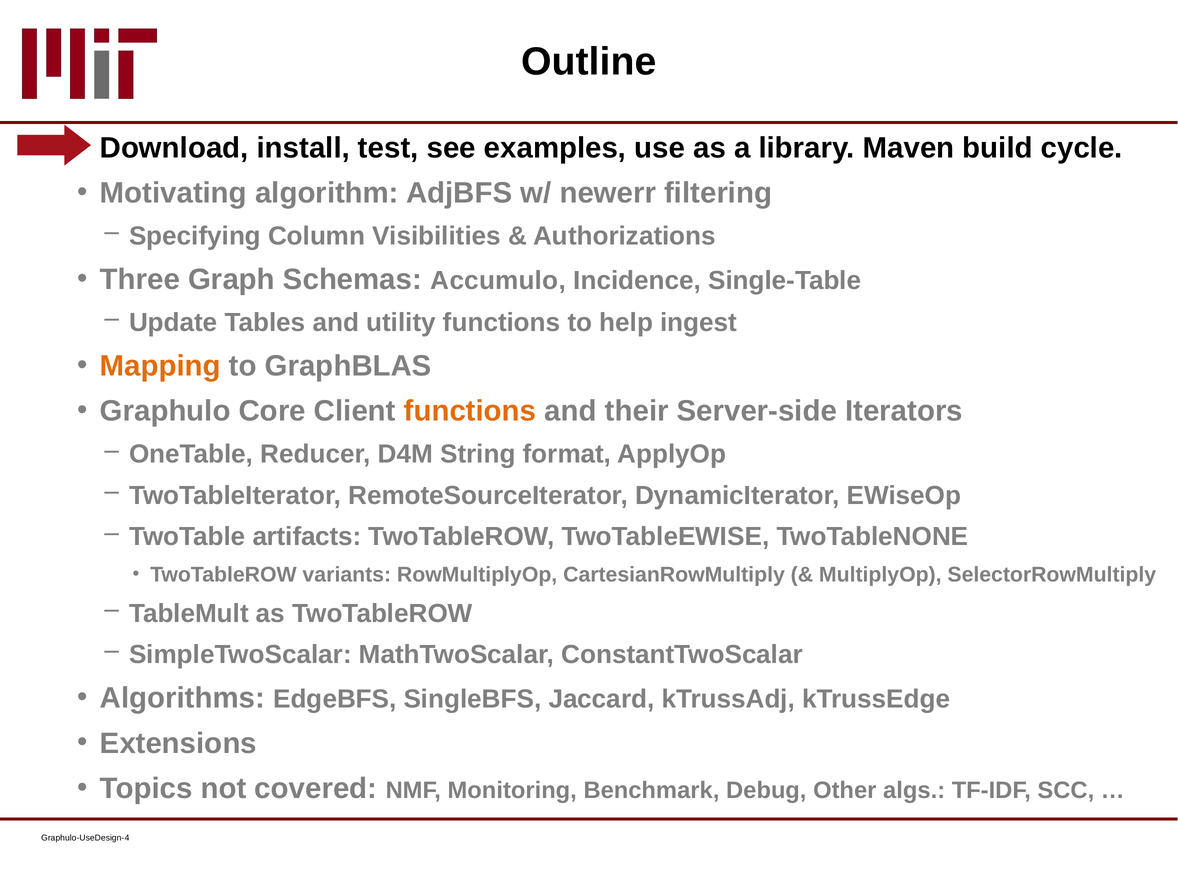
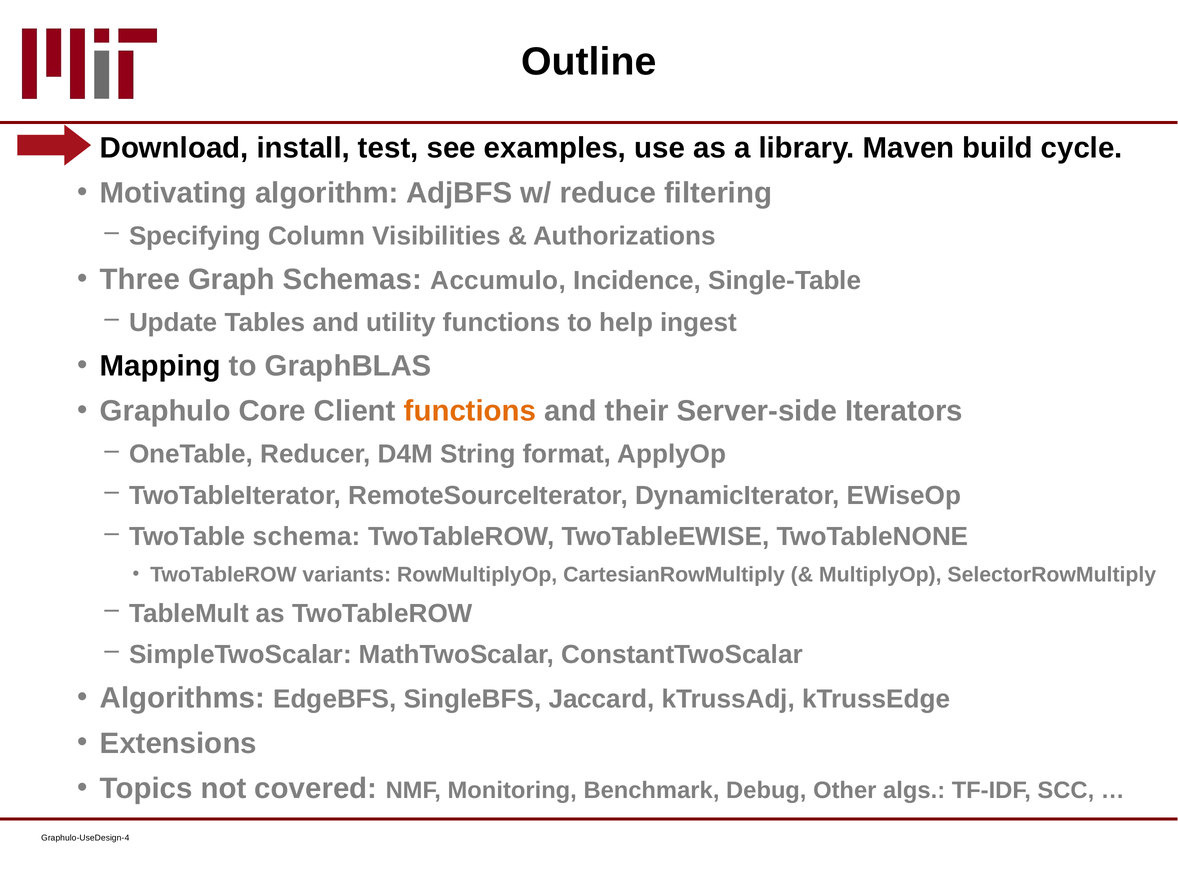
newerr: newerr -> reduce
Mapping colour: orange -> black
artifacts: artifacts -> schema
